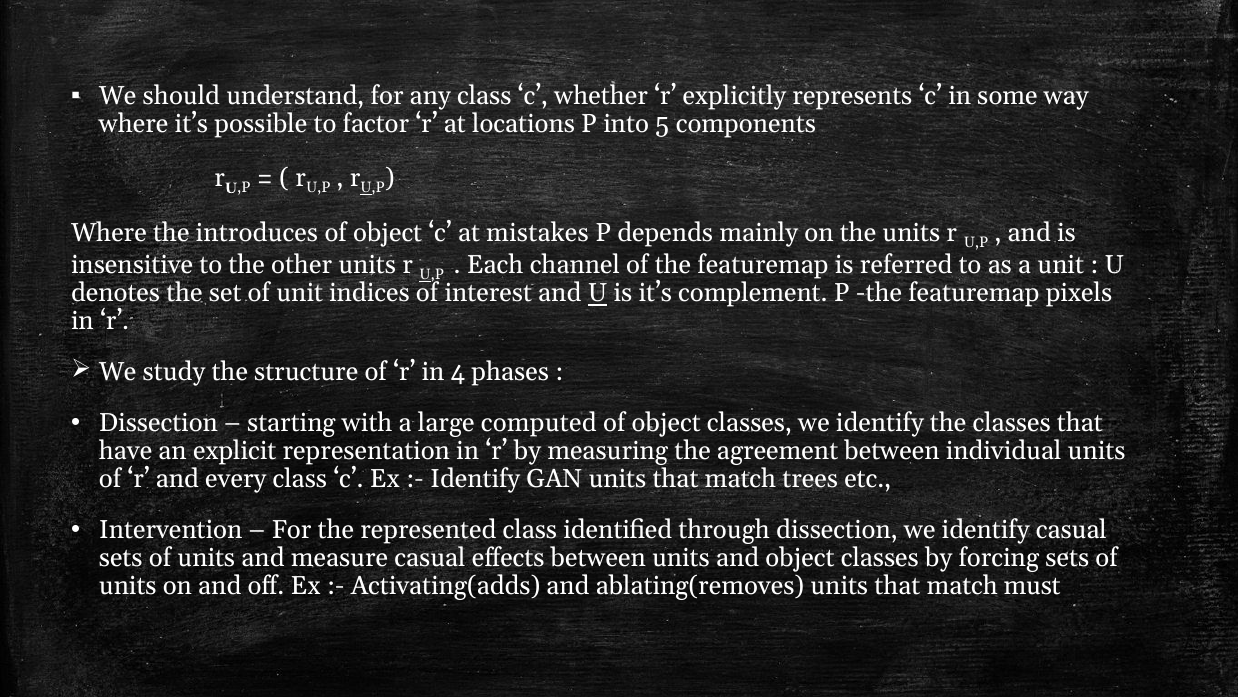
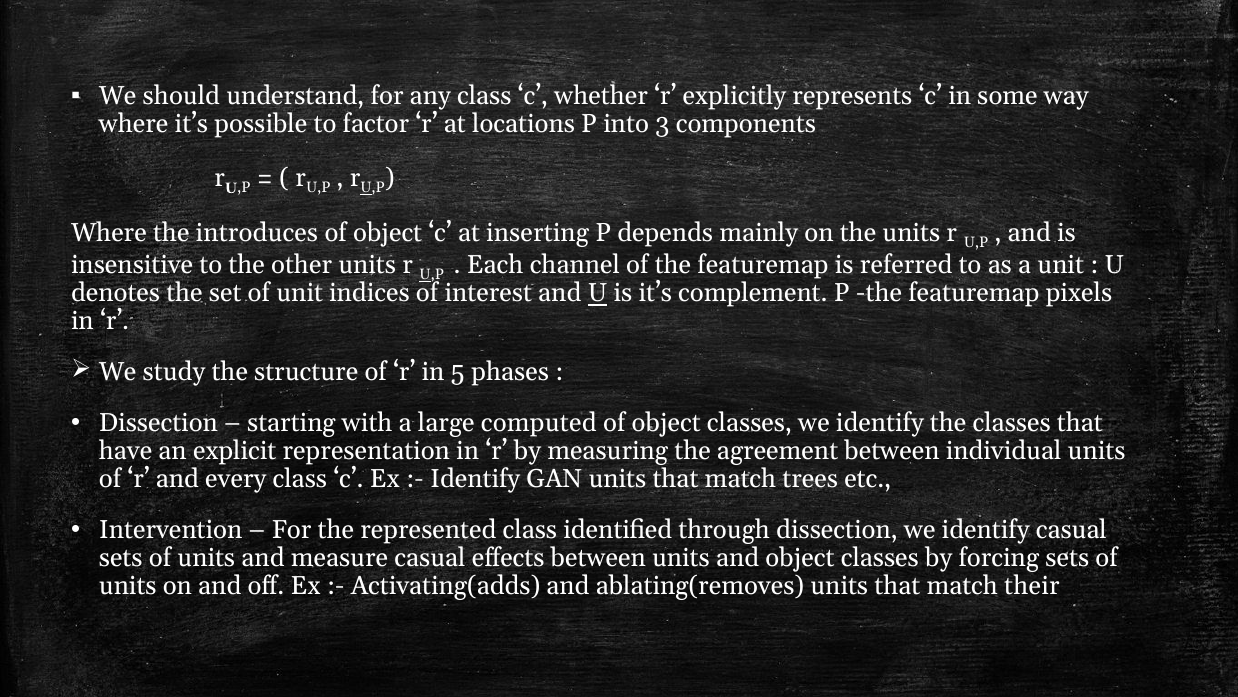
5: 5 -> 3
mistakes: mistakes -> inserting
4: 4 -> 5
must: must -> their
